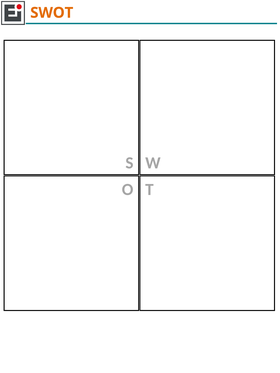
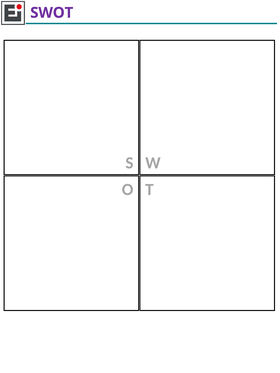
SWOT colour: orange -> purple
